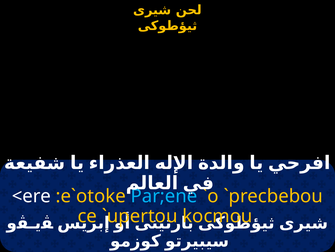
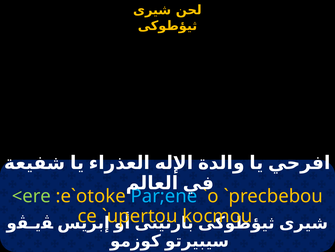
<ere colour: white -> light green
